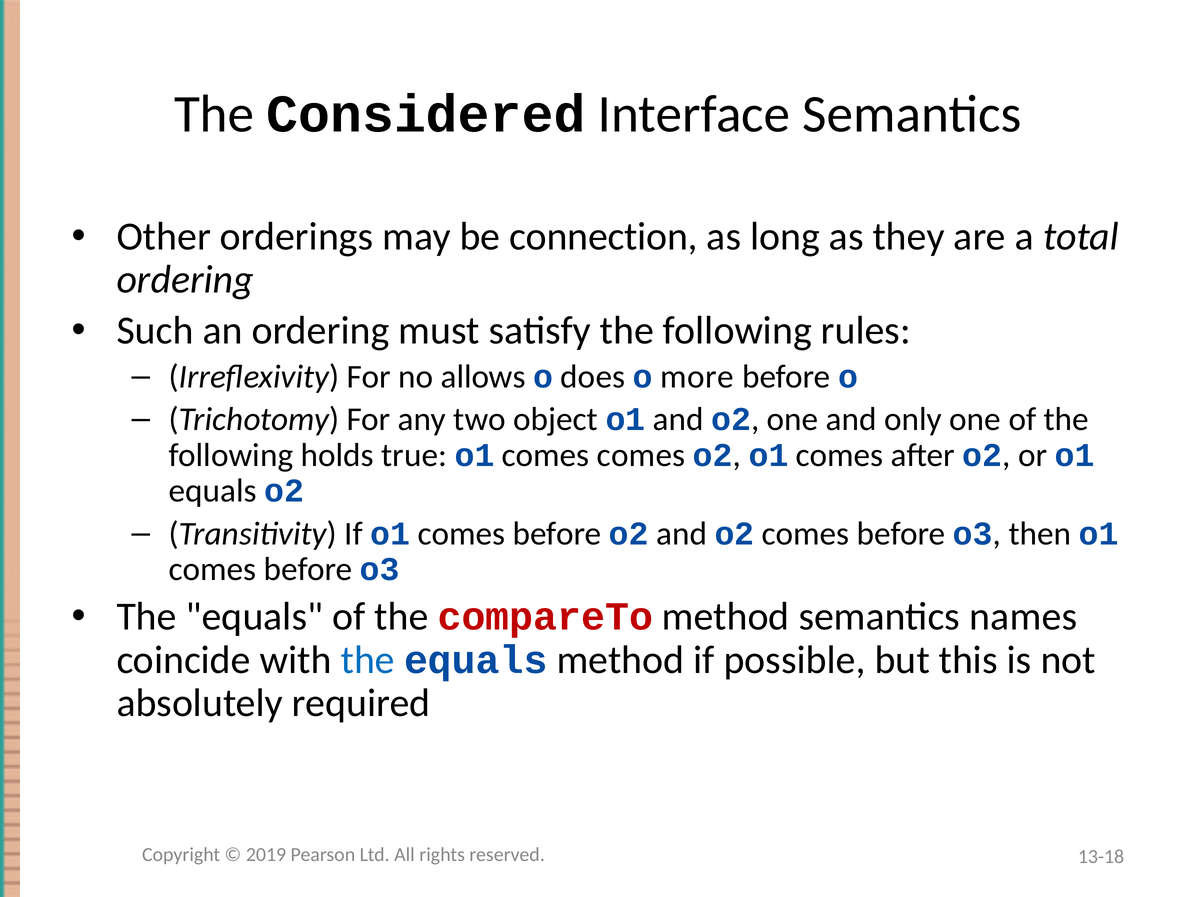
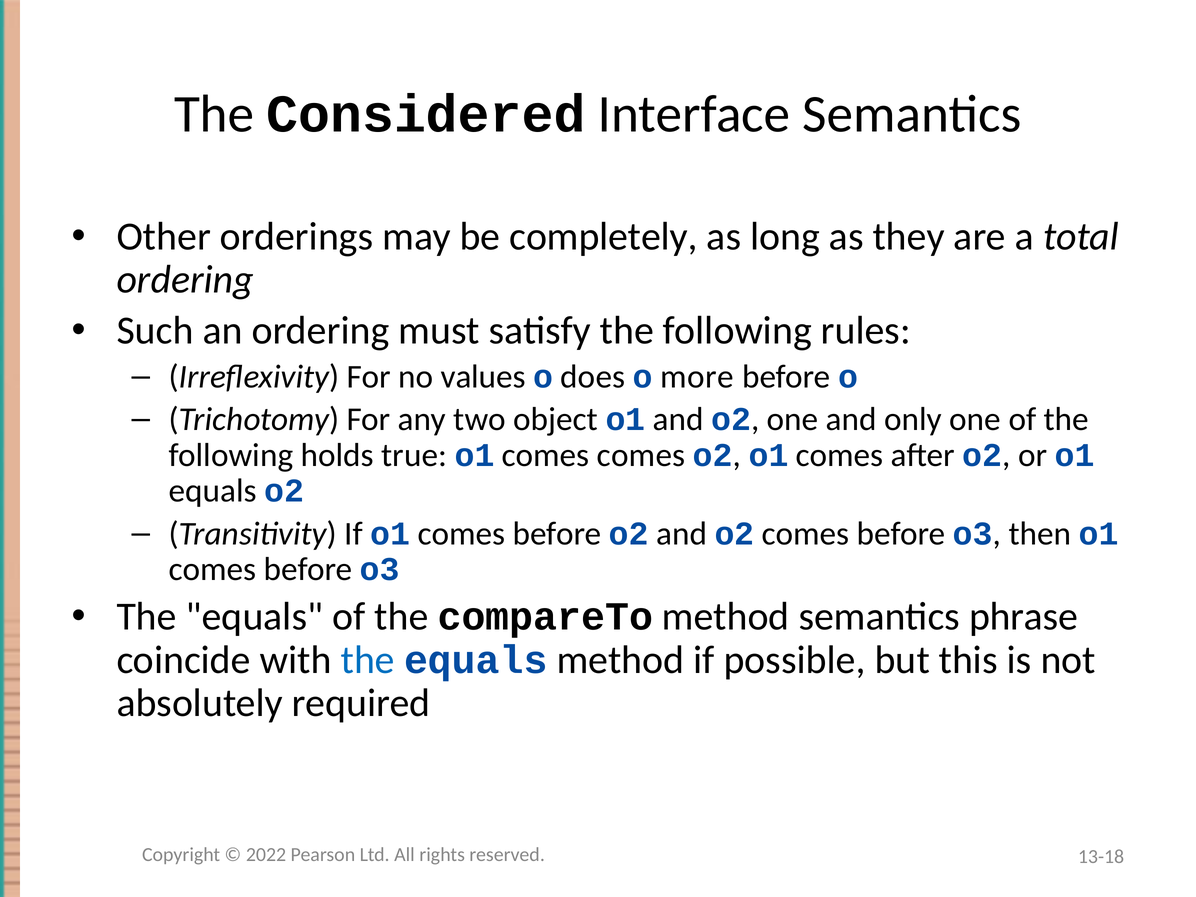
connection: connection -> completely
allows: allows -> values
compareTo colour: red -> black
names: names -> phrase
2019: 2019 -> 2022
